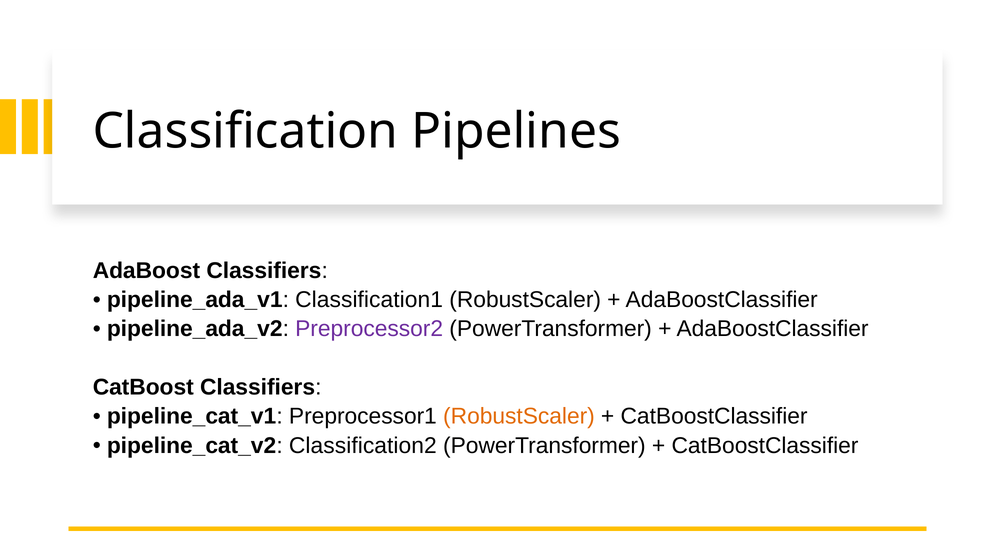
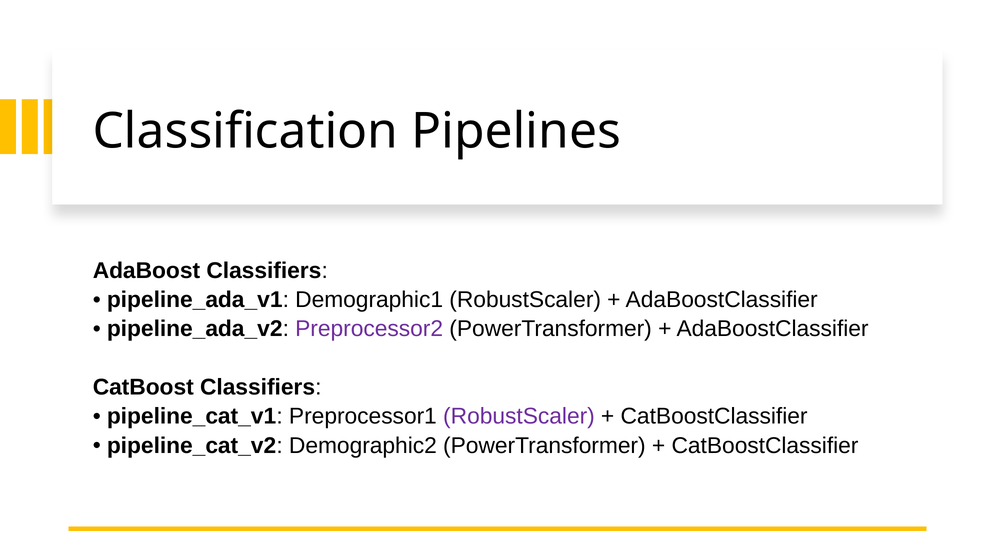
Classification1: Classification1 -> Demographic1
RobustScaler at (519, 417) colour: orange -> purple
Classification2: Classification2 -> Demographic2
